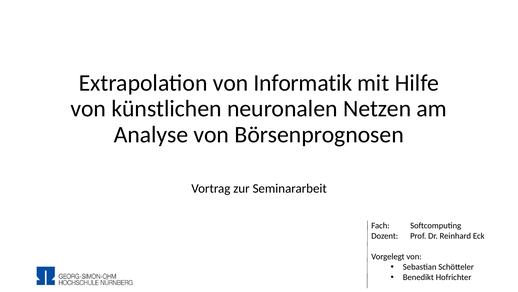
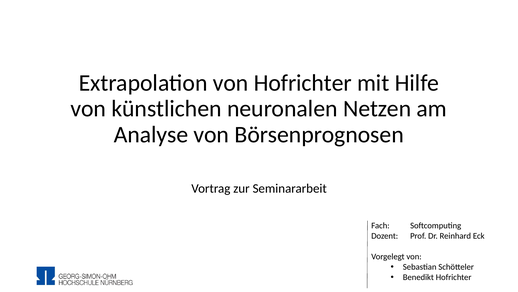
von Informatik: Informatik -> Hofrichter
